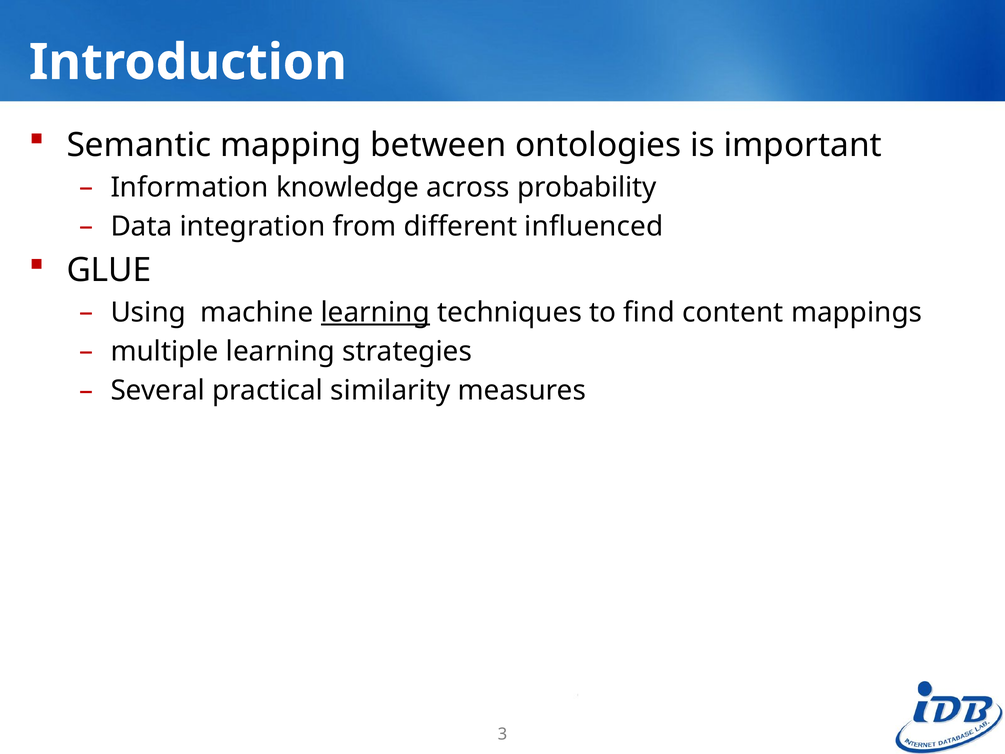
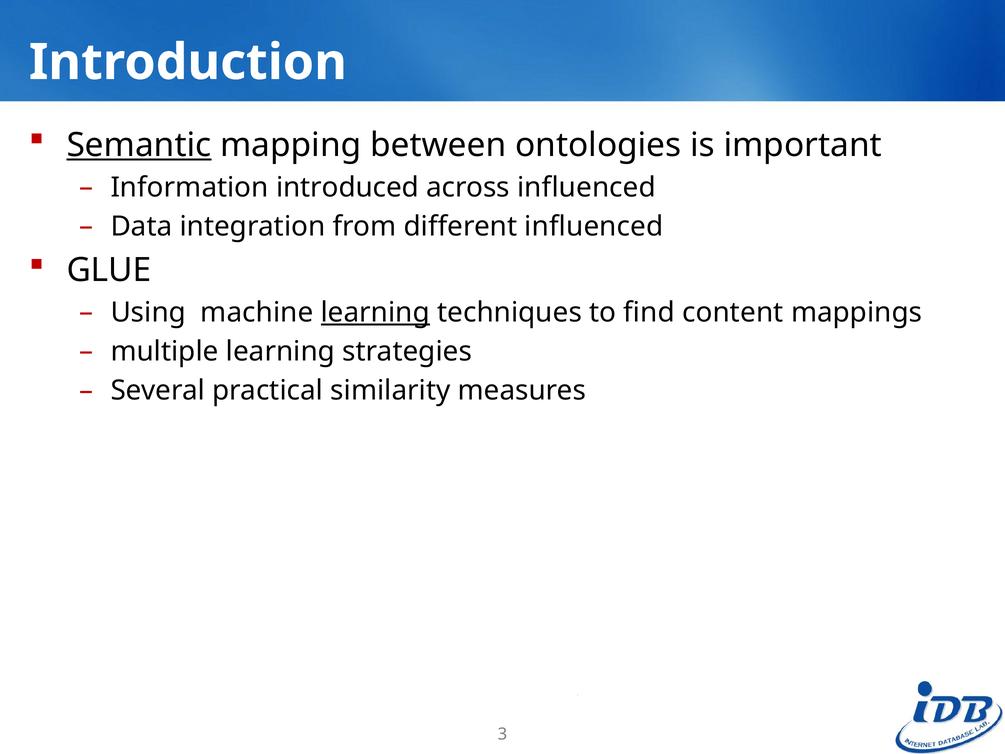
Semantic underline: none -> present
knowledge: knowledge -> introduced
across probability: probability -> influenced
